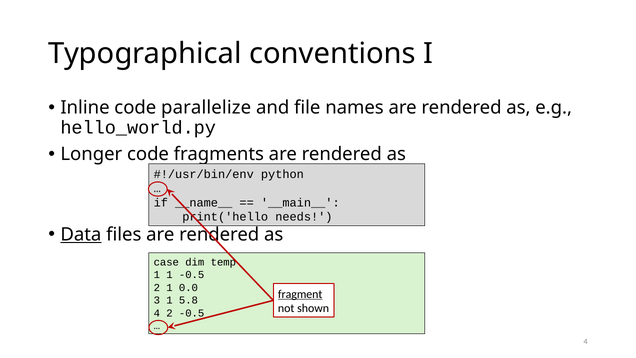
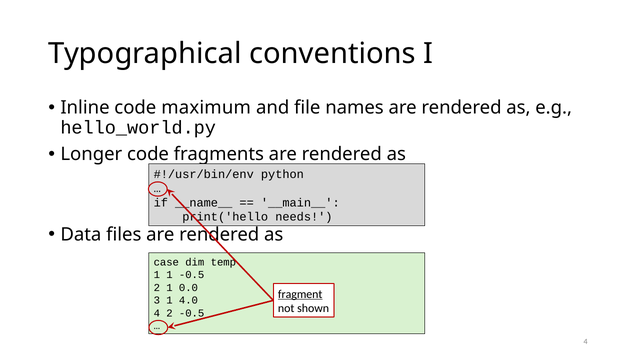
parallelize: parallelize -> maximum
Data underline: present -> none
5.8: 5.8 -> 4.0
